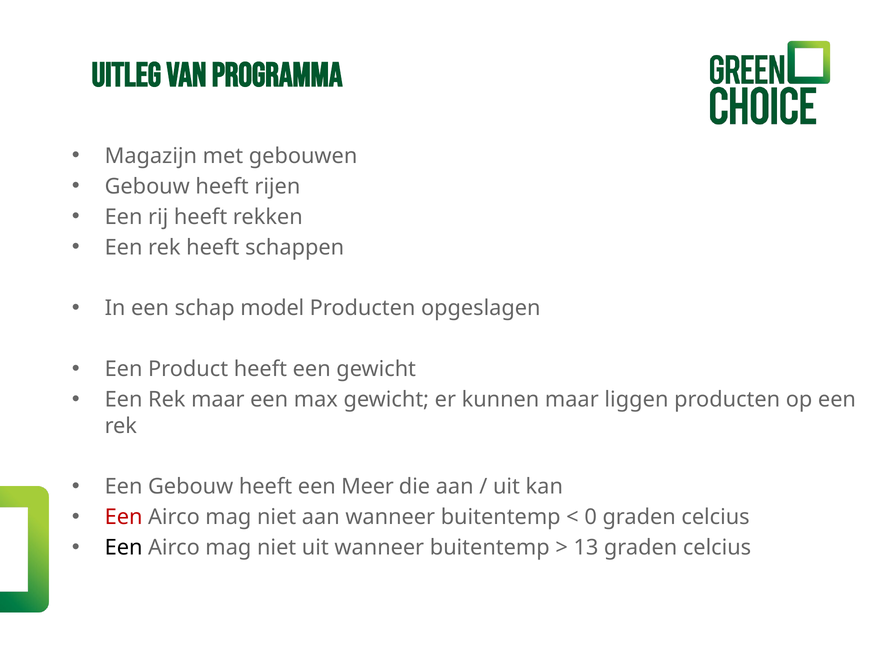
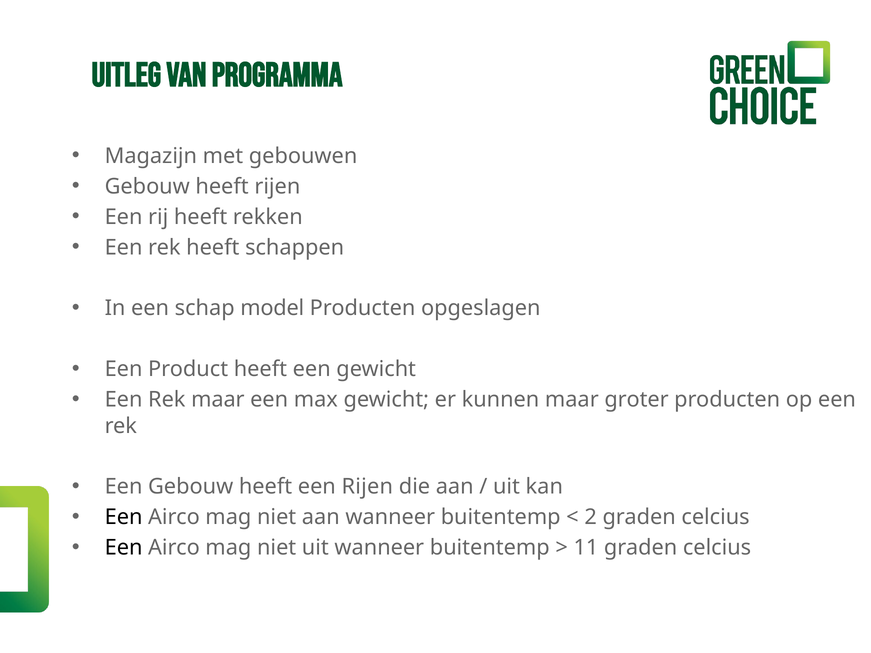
liggen: liggen -> groter
een Meer: Meer -> Rijen
Een at (124, 517) colour: red -> black
0: 0 -> 2
13: 13 -> 11
